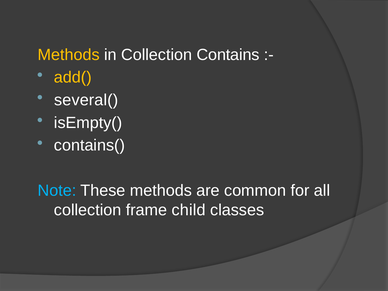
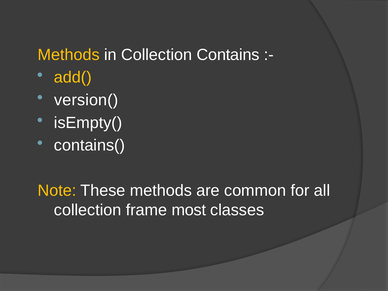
several(: several( -> version(
Note colour: light blue -> yellow
child: child -> most
